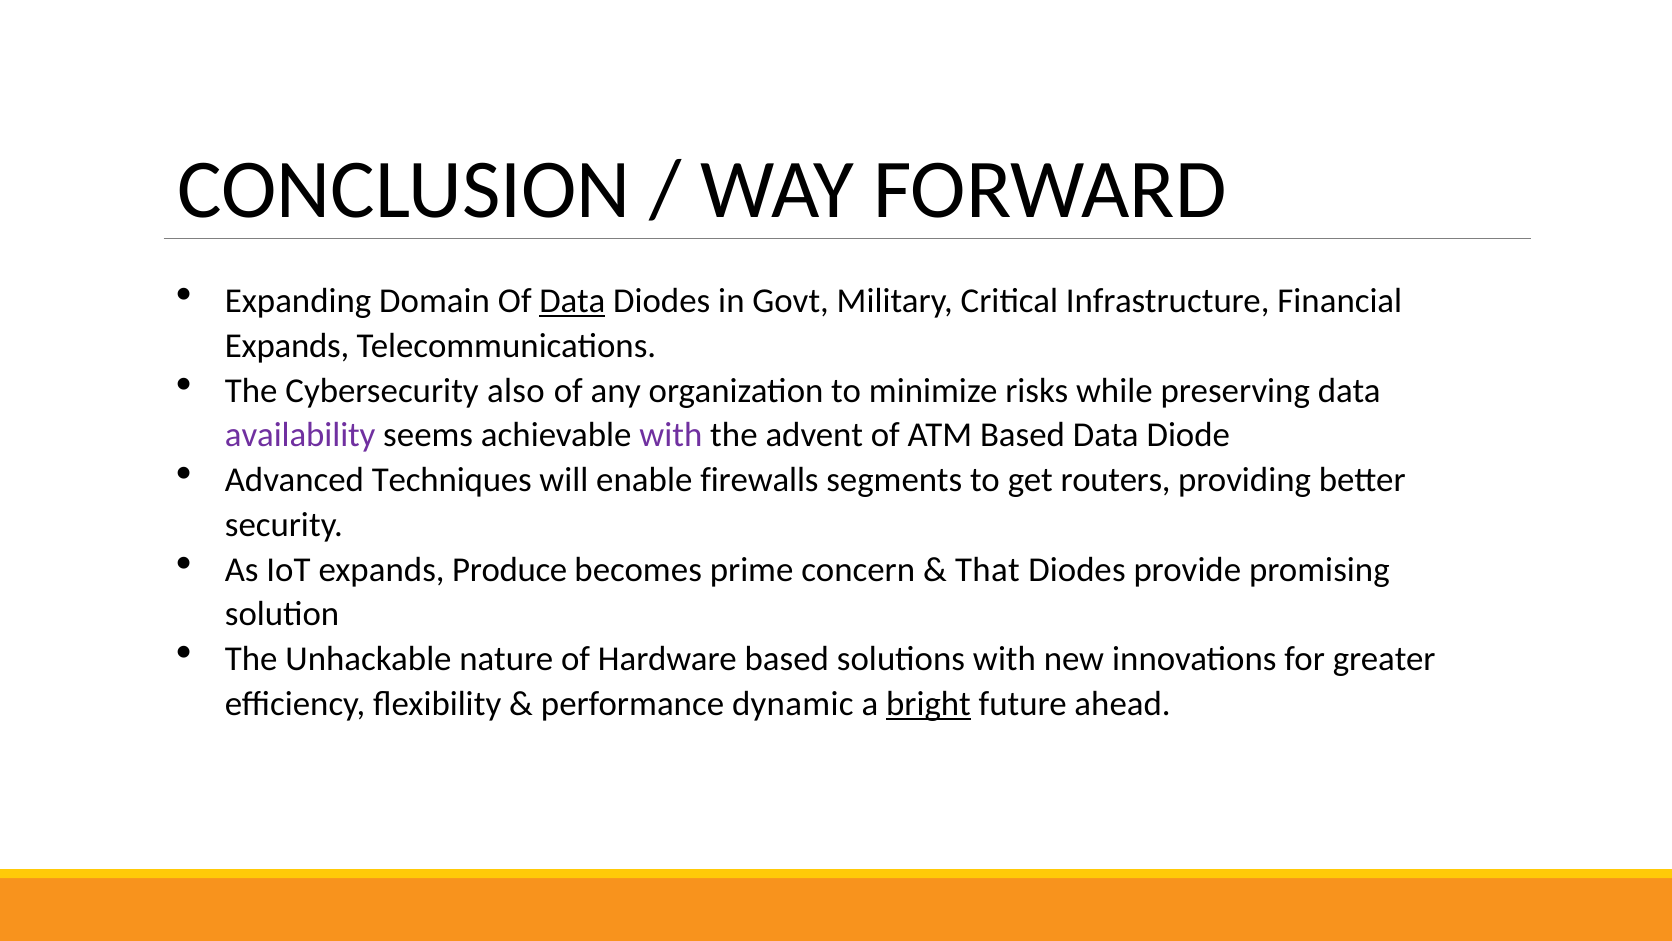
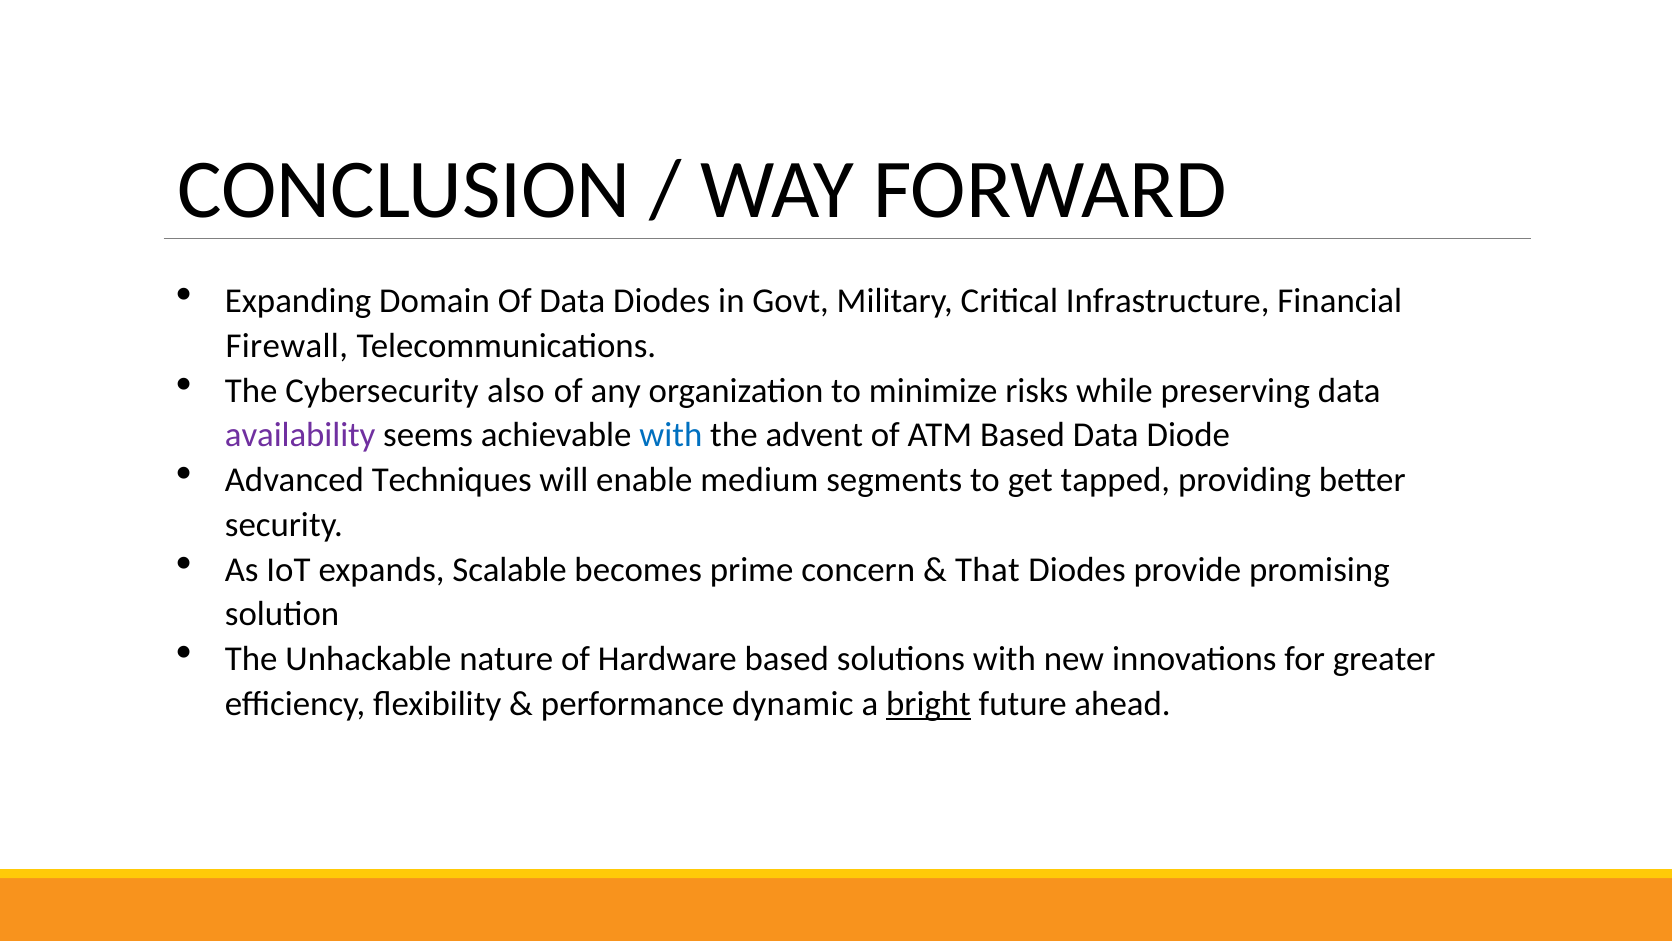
Data at (572, 301) underline: present -> none
Expands at (287, 346): Expands -> Firewall
with at (671, 435) colour: purple -> blue
firewalls: firewalls -> medium
routers: routers -> tapped
Produce: Produce -> Scalable
